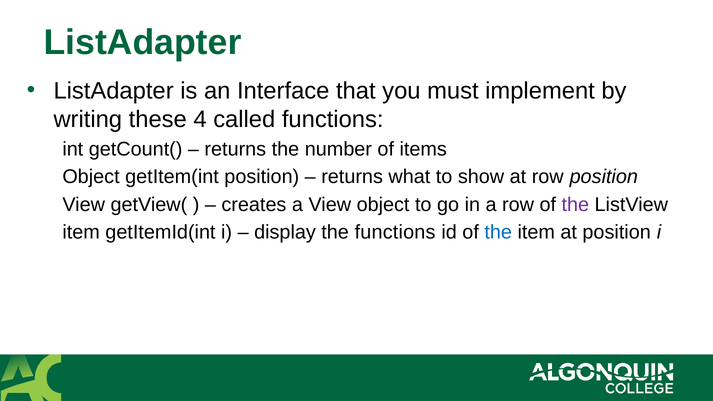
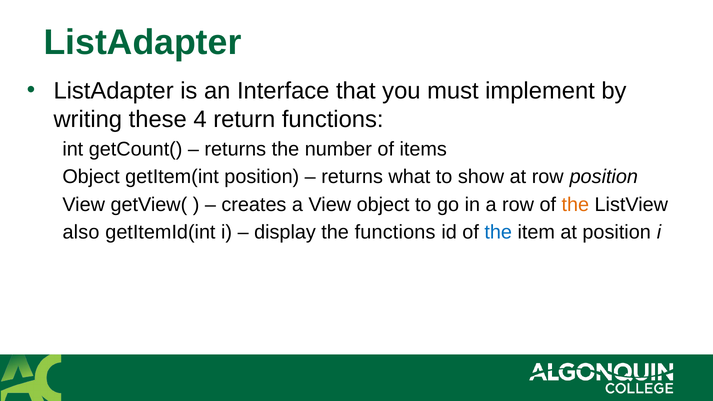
called: called -> return
the at (575, 205) colour: purple -> orange
item at (81, 232): item -> also
